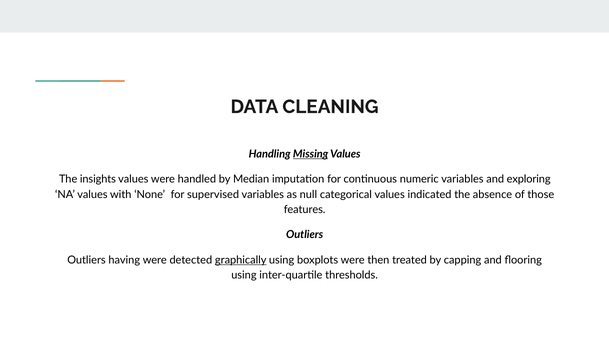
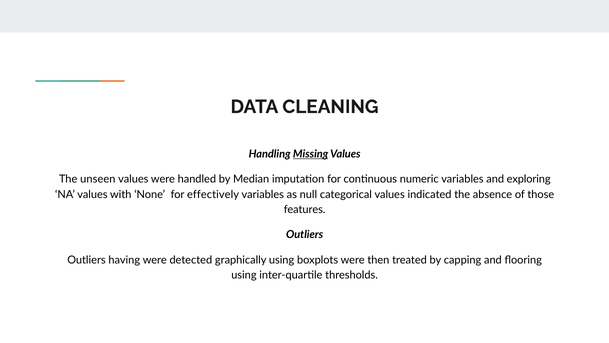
insights: insights -> unseen
supervised: supervised -> effectively
graphically underline: present -> none
